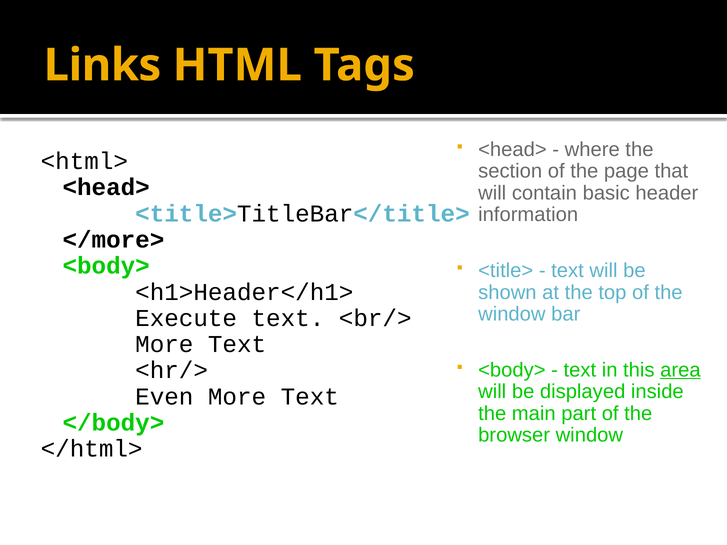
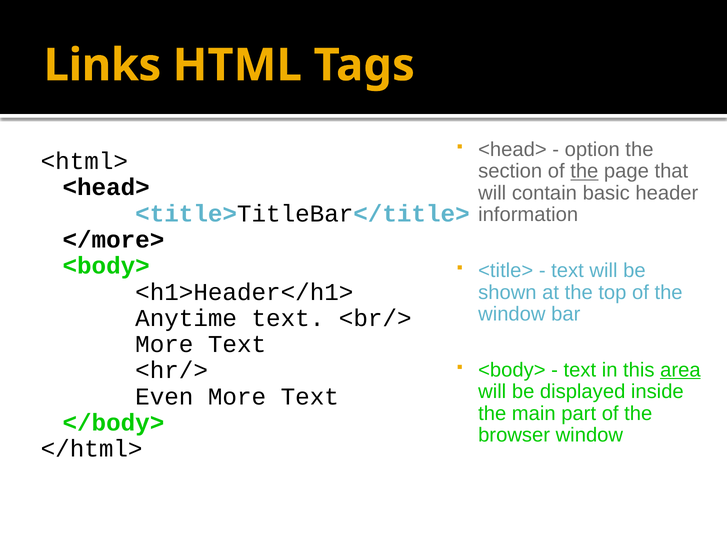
where: where -> option
the at (584, 171) underline: none -> present
Execute: Execute -> Anytime
